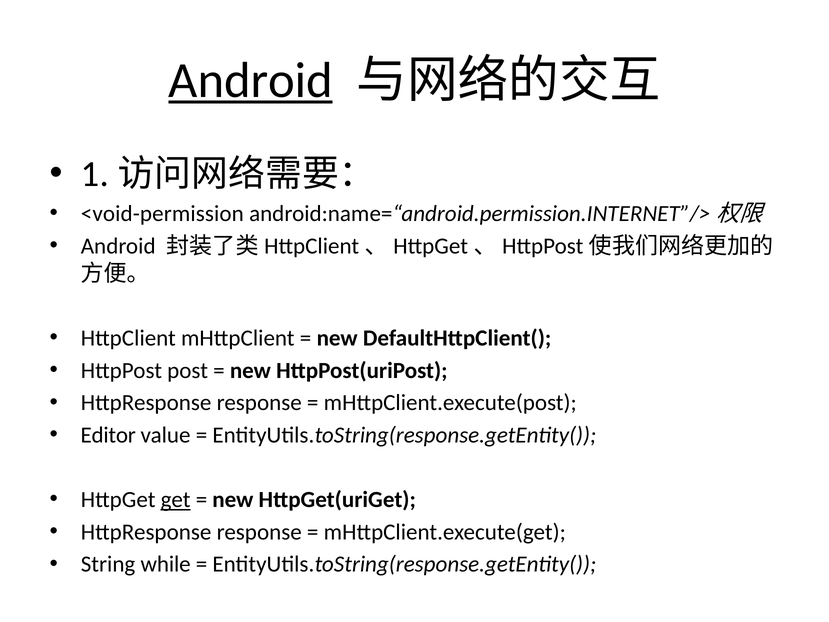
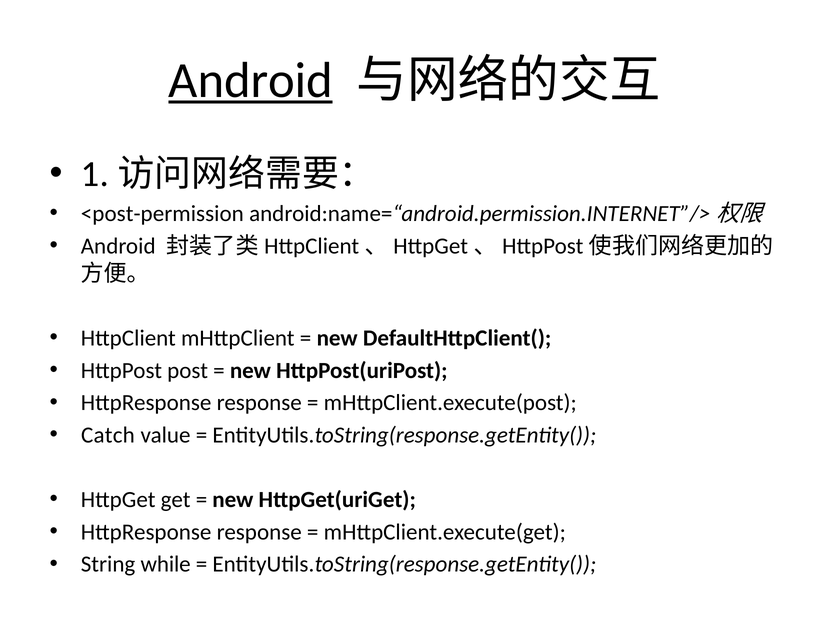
<void-permission: <void-permission -> <post-permission
Editor: Editor -> Catch
get underline: present -> none
